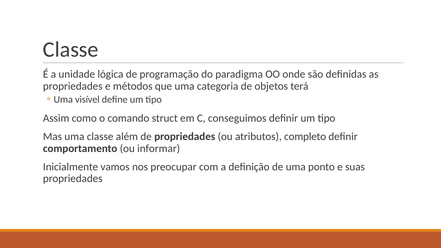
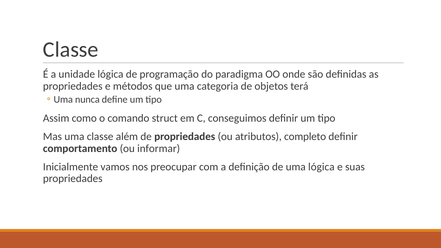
visível: visível -> nunca
uma ponto: ponto -> lógica
